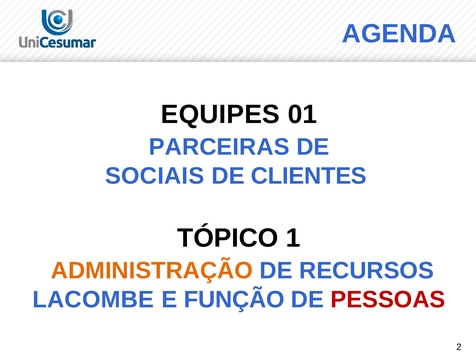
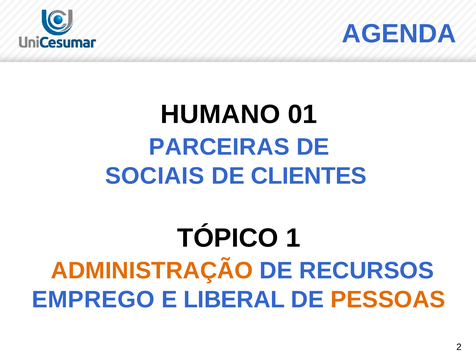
EQUIPES: EQUIPES -> HUMANO
LACOMBE: LACOMBE -> EMPREGO
FUNÇÃO: FUNÇÃO -> LIBERAL
PESSOAS colour: red -> orange
